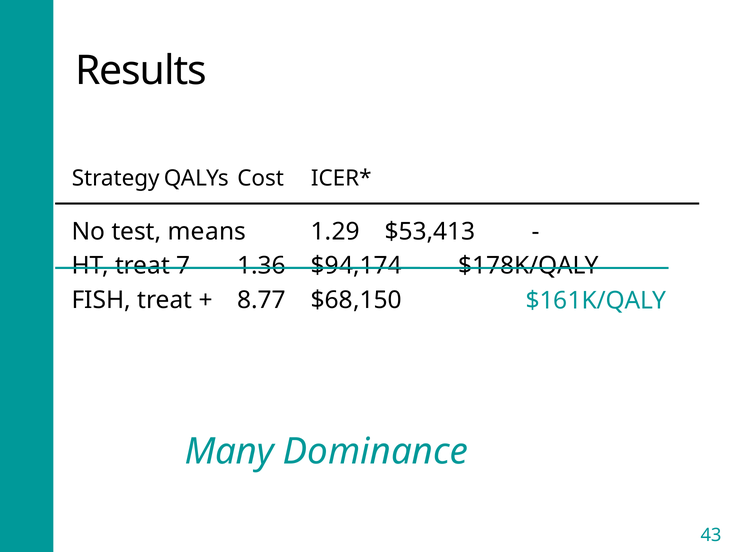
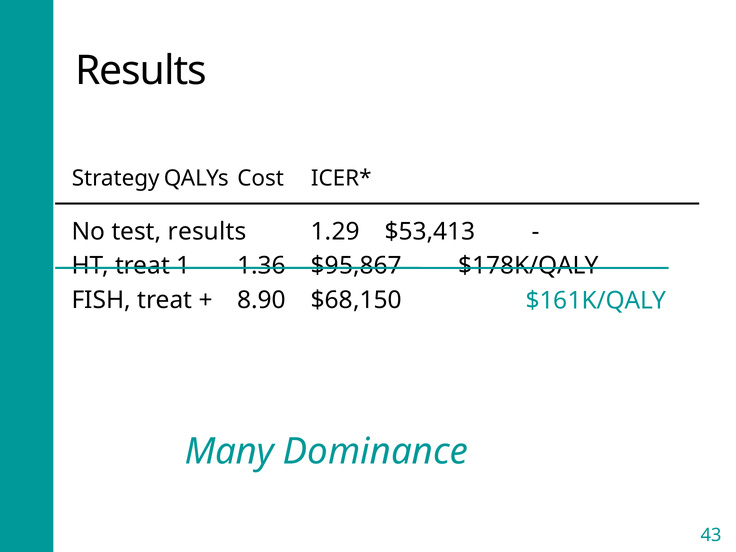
test means: means -> results
7: 7 -> 1
$94,174: $94,174 -> $95,867
8.77: 8.77 -> 8.90
